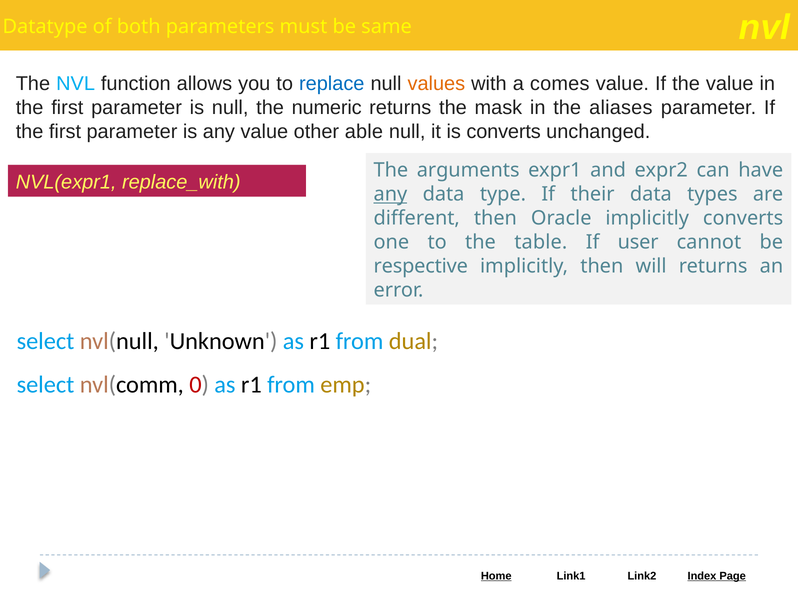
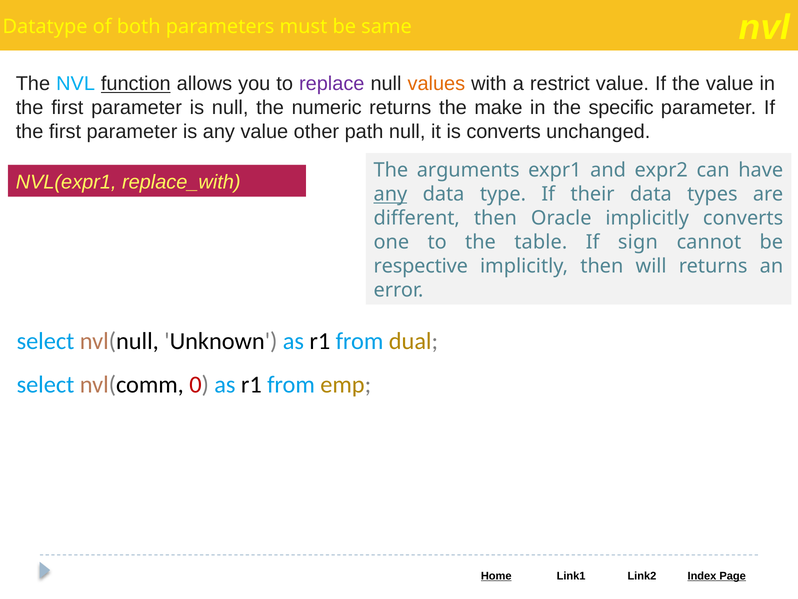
function underline: none -> present
replace colour: blue -> purple
comes: comes -> restrict
mask: mask -> make
aliases: aliases -> specific
able: able -> path
user: user -> sign
